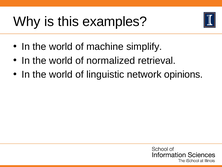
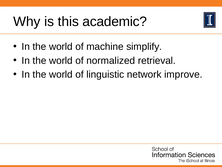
examples: examples -> academic
opinions: opinions -> improve
